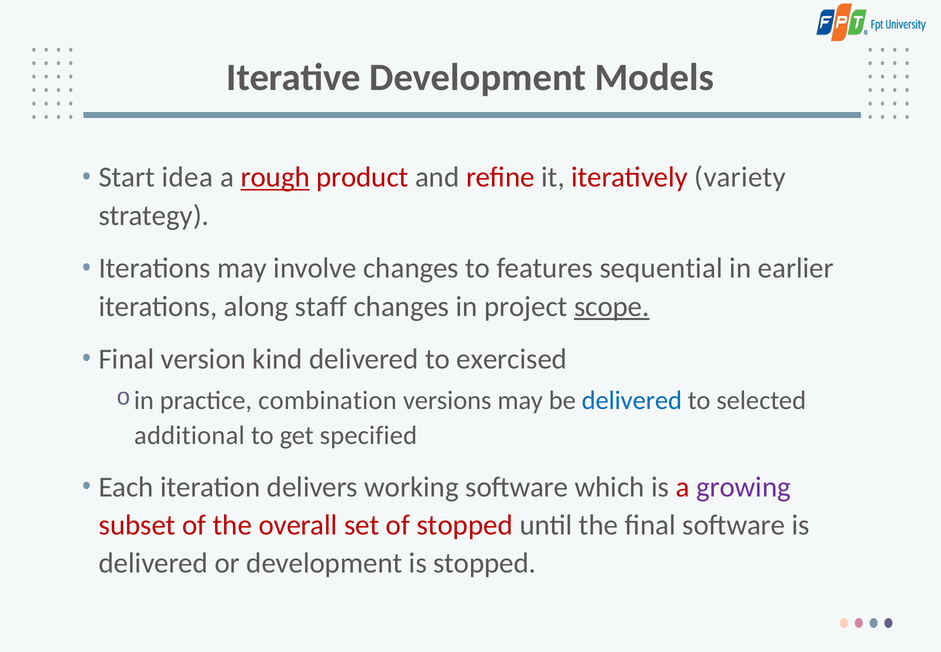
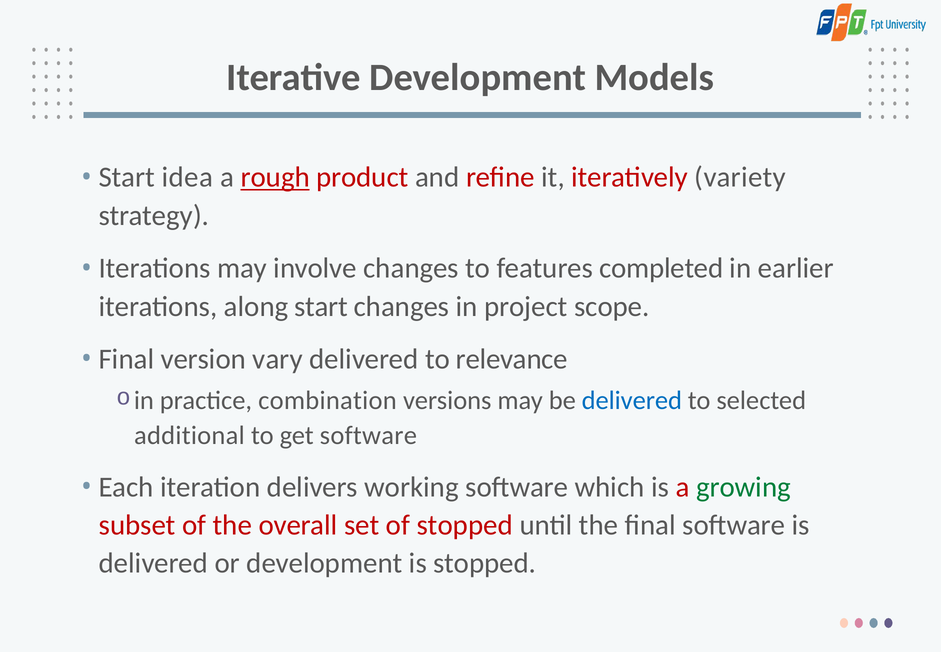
sequential: sequential -> completed
along staff: staff -> start
scope underline: present -> none
kind: kind -> vary
exercised: exercised -> relevance
get specified: specified -> software
growing colour: purple -> green
